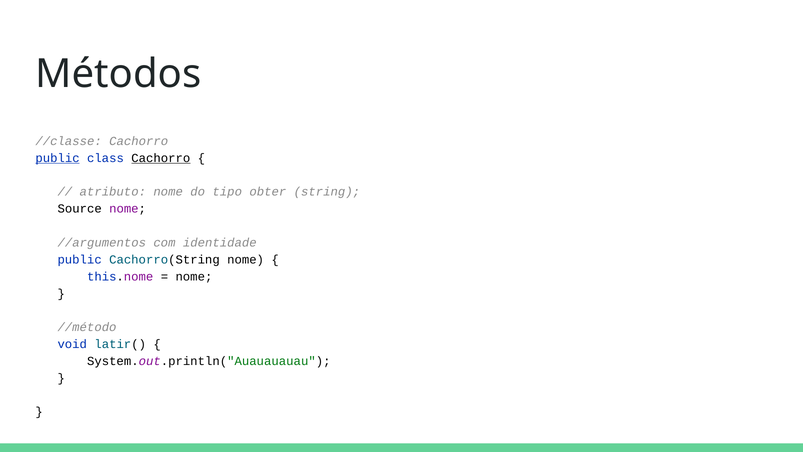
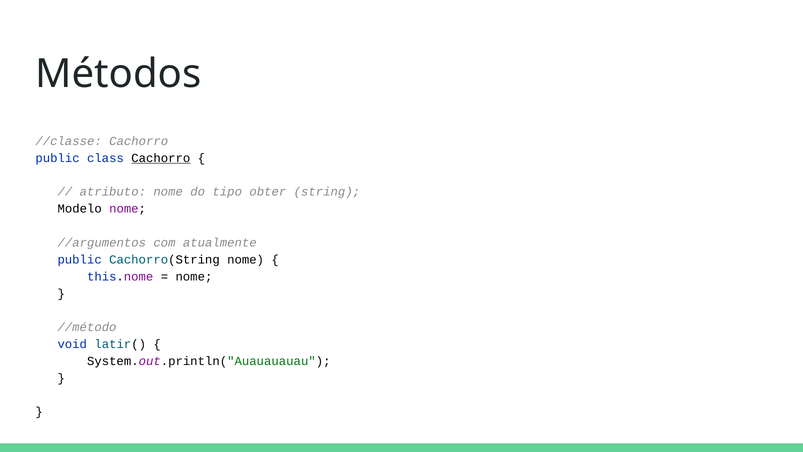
public at (58, 158) underline: present -> none
Source: Source -> Modelo
identidade: identidade -> atualmente
